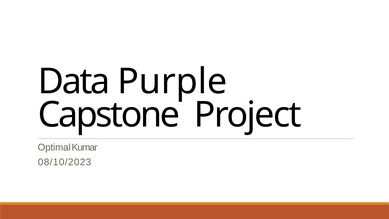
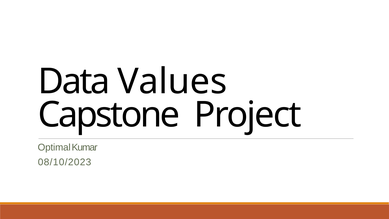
Purple: Purple -> Values
